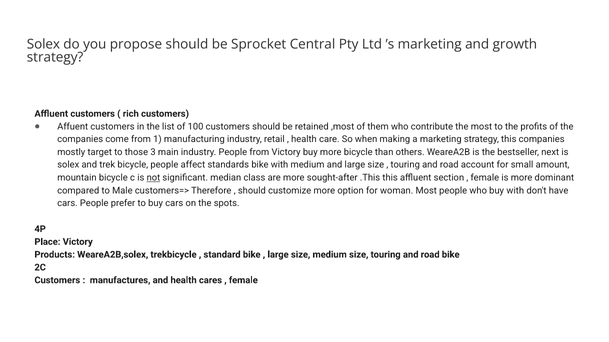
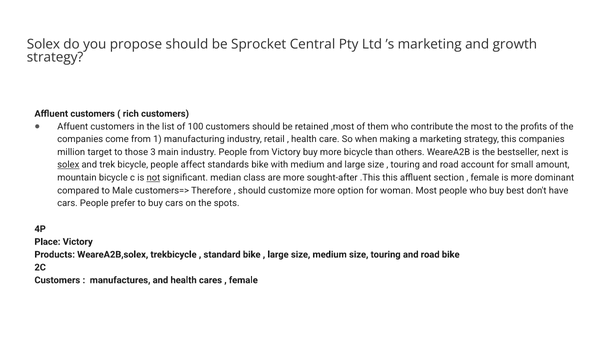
mostly: mostly -> million
solex at (68, 165) underline: none -> present
buy with: with -> best
